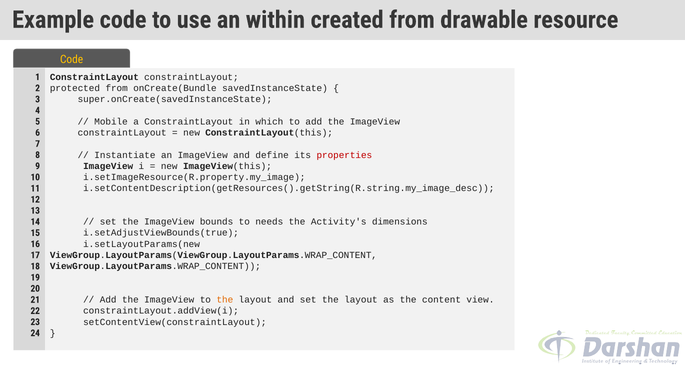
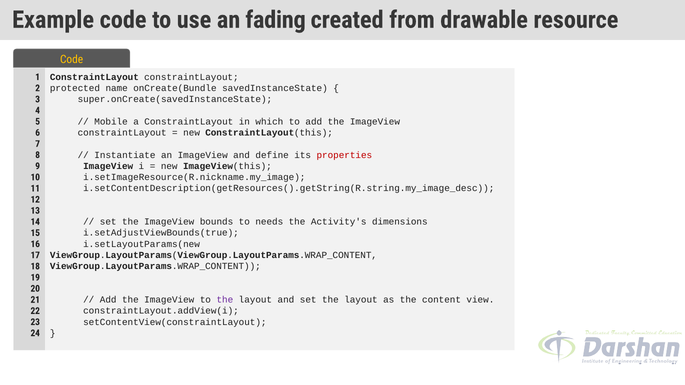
within: within -> fading
protected from: from -> name
i.setImageResource(R.property.my_image: i.setImageResource(R.property.my_image -> i.setImageResource(R.nickname.my_image
the at (225, 300) colour: orange -> purple
